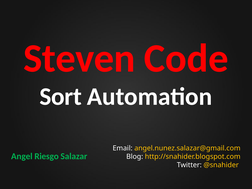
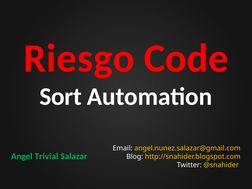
Steven: Steven -> Riesgo
Riesgo: Riesgo -> Trivial
